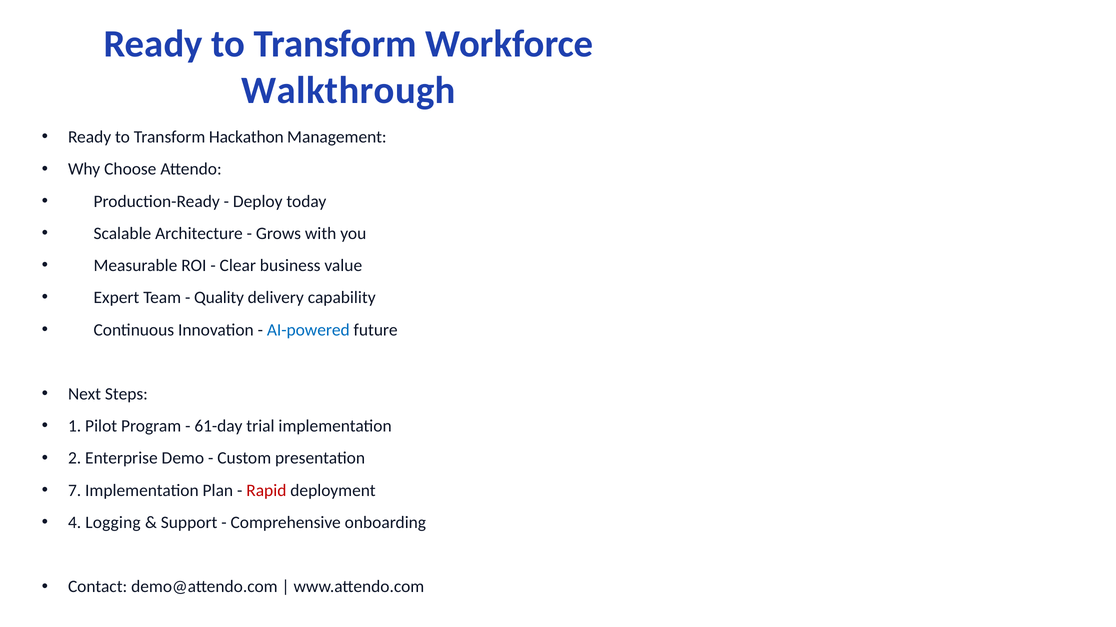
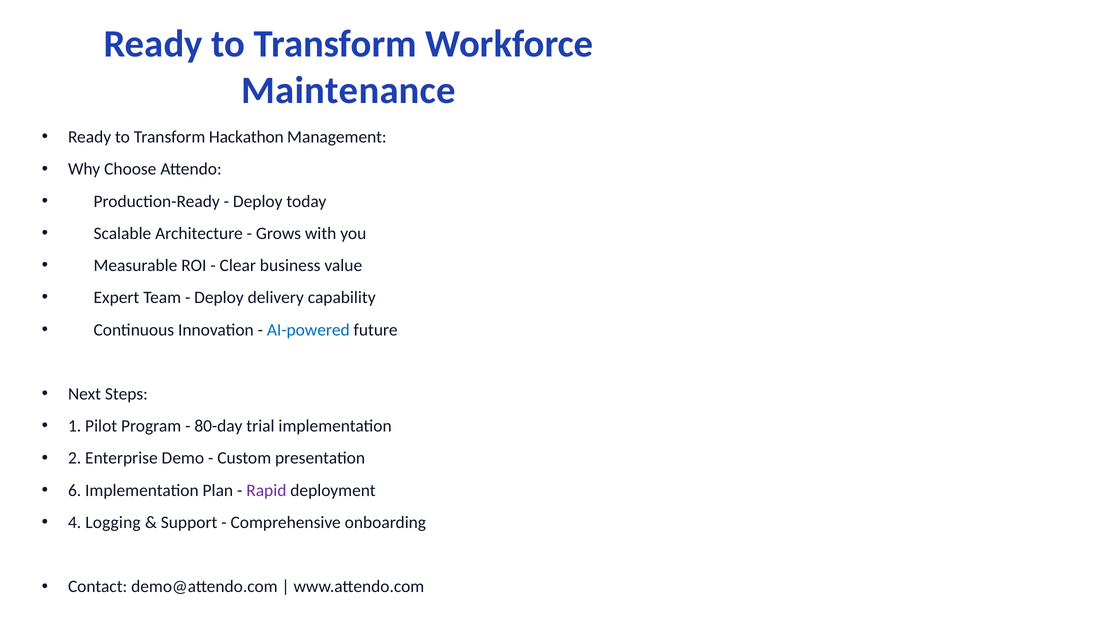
Walkthrough: Walkthrough -> Maintenance
Quality at (219, 298): Quality -> Deploy
61-day: 61-day -> 80-day
7: 7 -> 6
Rapid colour: red -> purple
